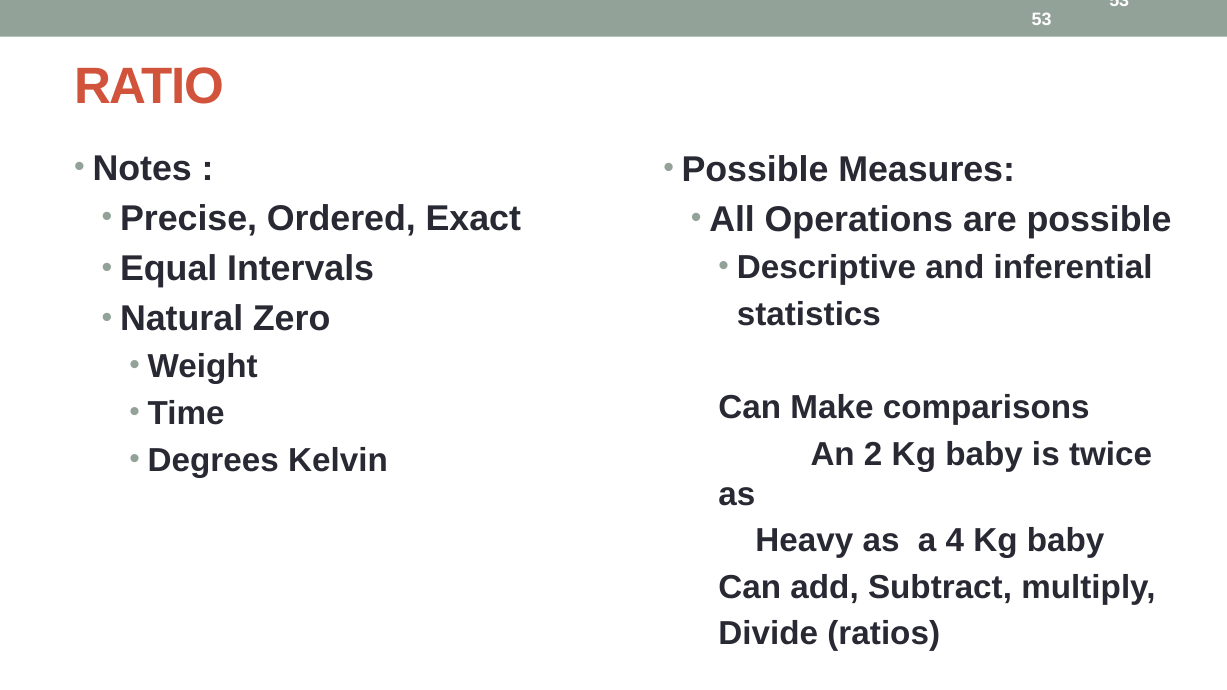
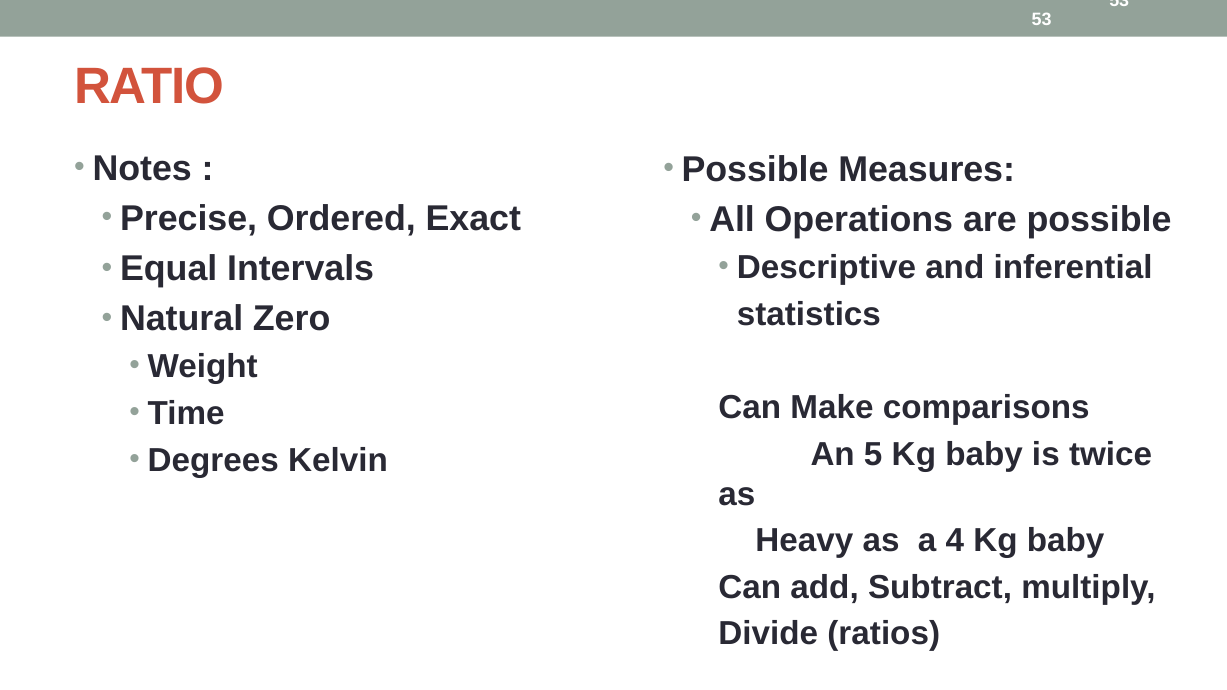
2: 2 -> 5
